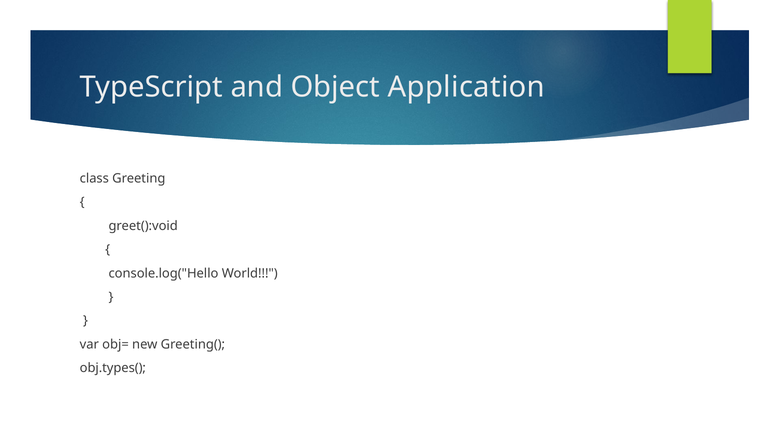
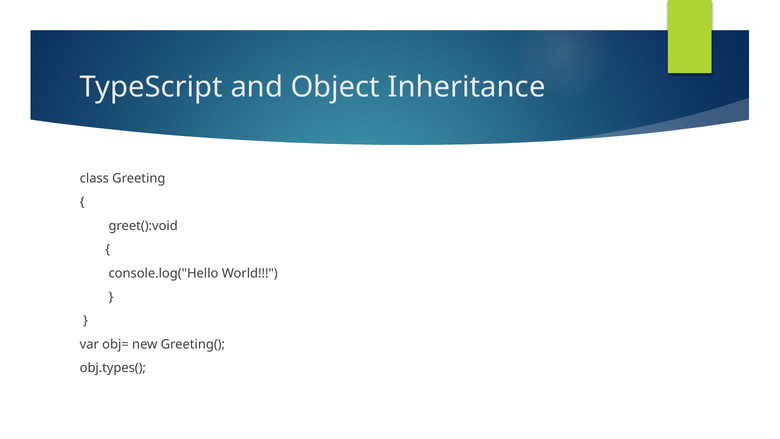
Application: Application -> Inheritance
